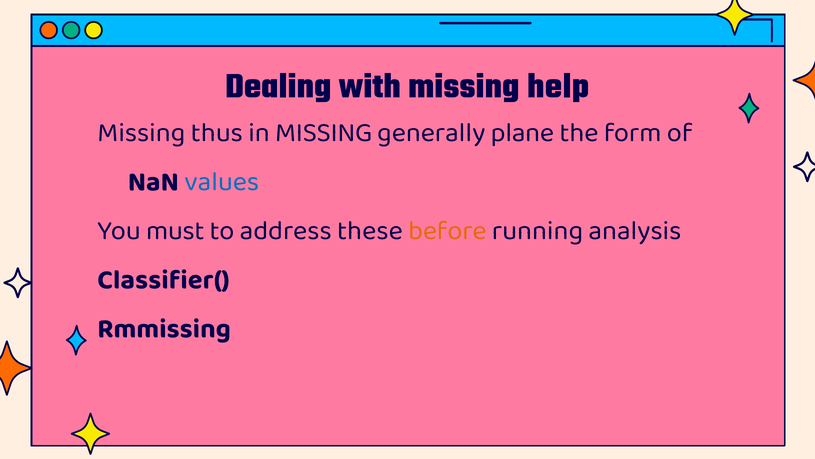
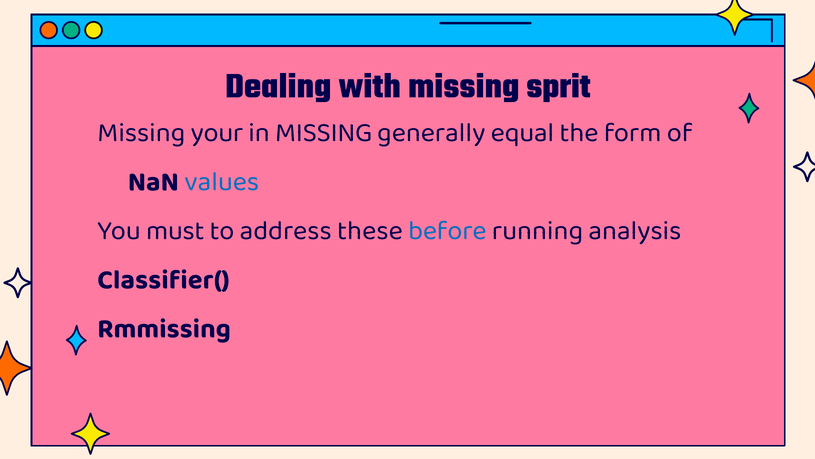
help: help -> sprit
thus: thus -> your
plane: plane -> equal
before colour: orange -> blue
